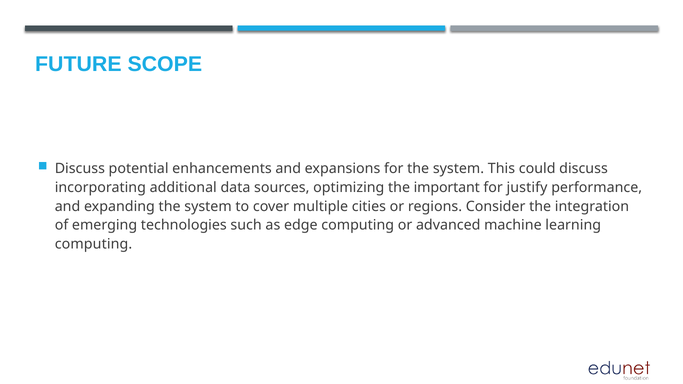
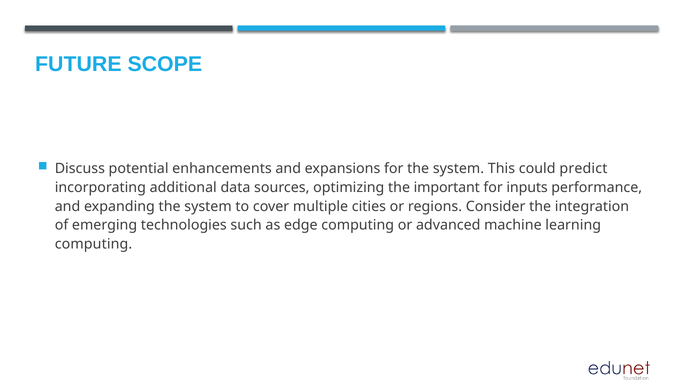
could discuss: discuss -> predict
justify: justify -> inputs
